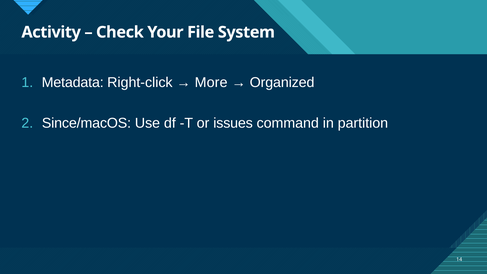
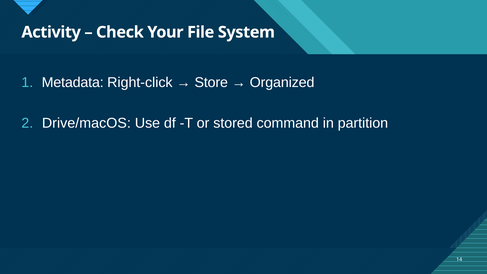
More: More -> Store
Since/macOS: Since/macOS -> Drive/macOS
issues: issues -> stored
